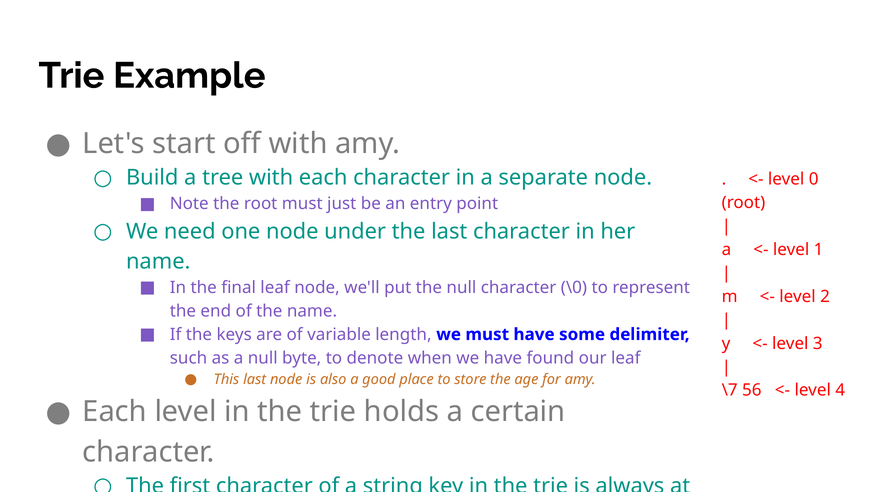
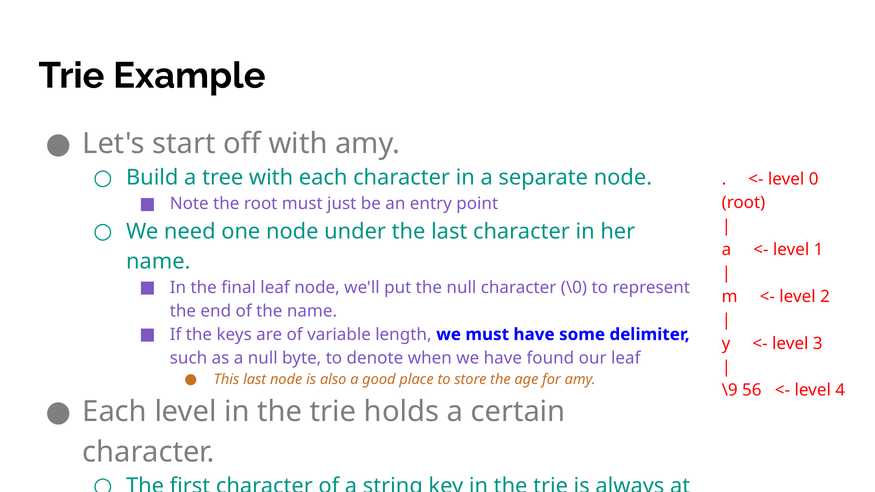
\7: \7 -> \9
